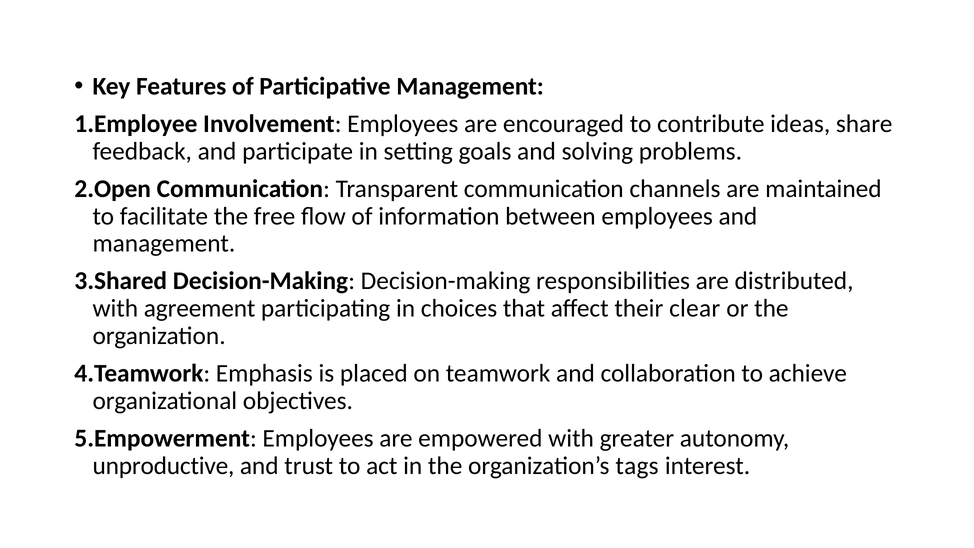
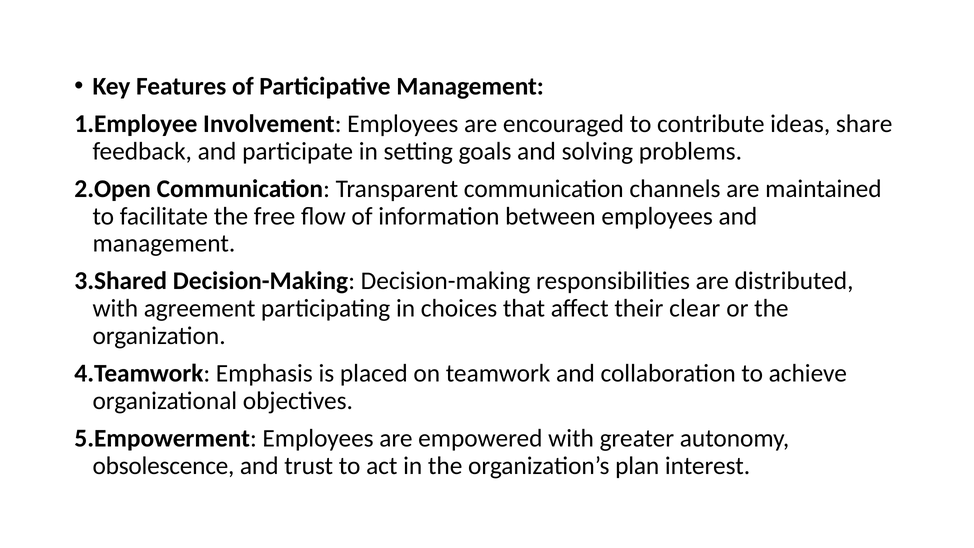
unproductive: unproductive -> obsolescence
tags: tags -> plan
